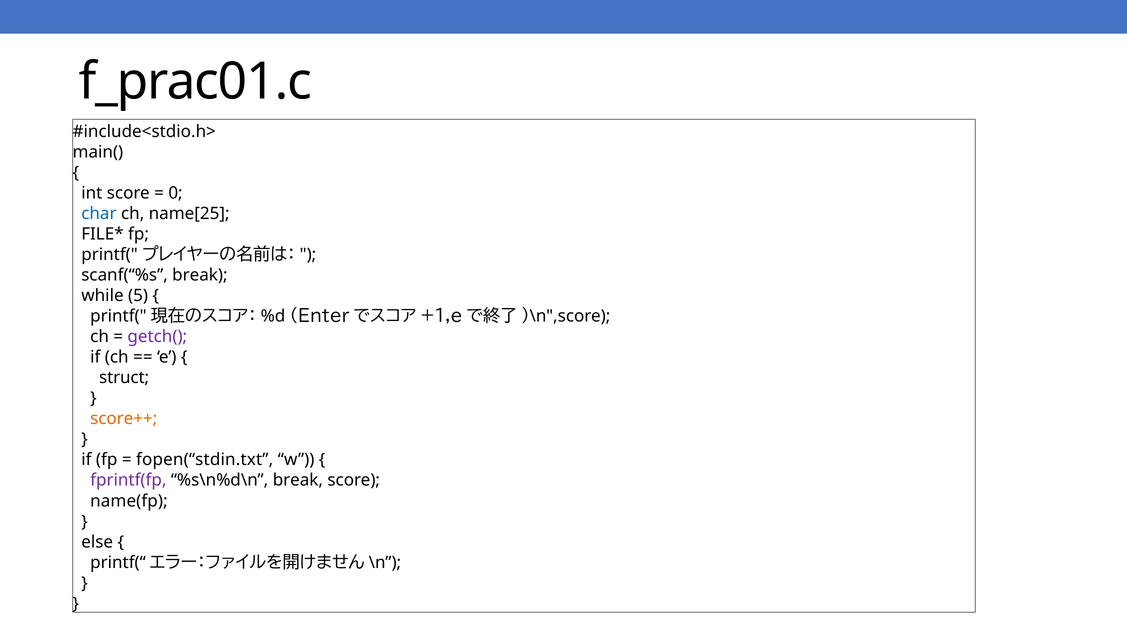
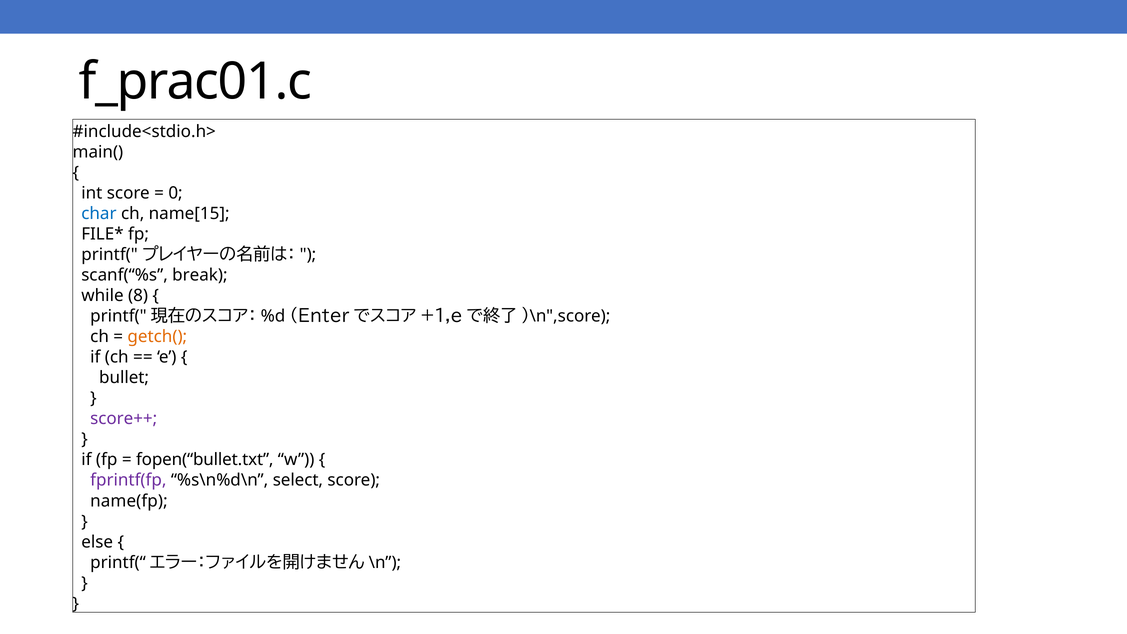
name[25: name[25 -> name[15
5: 5 -> 8
getch( colour: purple -> orange
struct: struct -> bullet
score++ colour: orange -> purple
fopen(“stdin.txt: fopen(“stdin.txt -> fopen(“bullet.txt
%s\n%d\n break: break -> select
